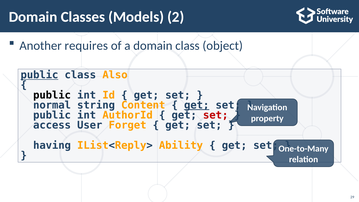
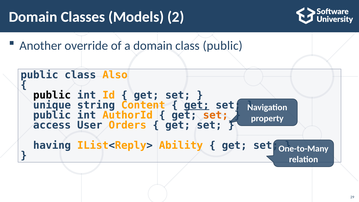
requires: requires -> override
class object: object -> public
public at (39, 75) underline: present -> none
normal: normal -> unique
set at (216, 115) colour: red -> orange
Forget: Forget -> Orders
